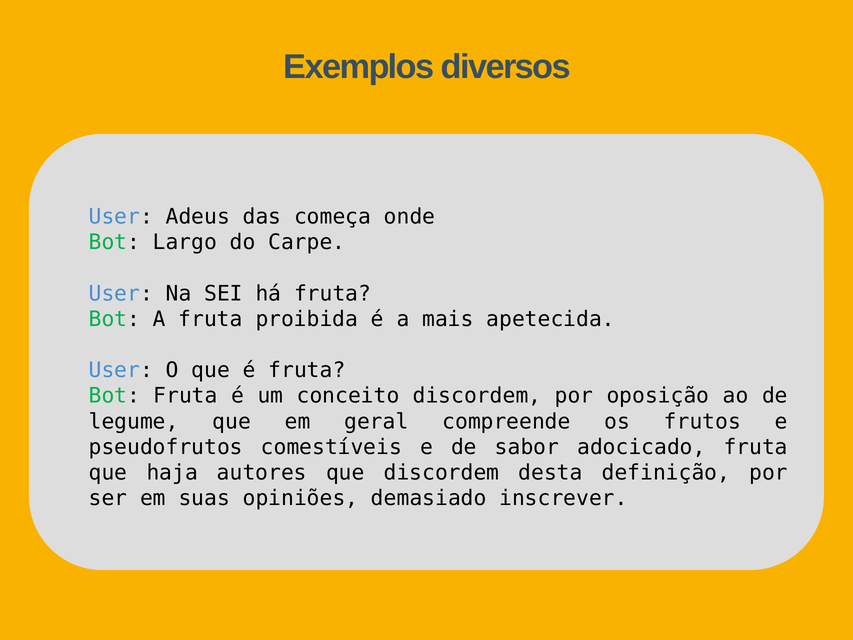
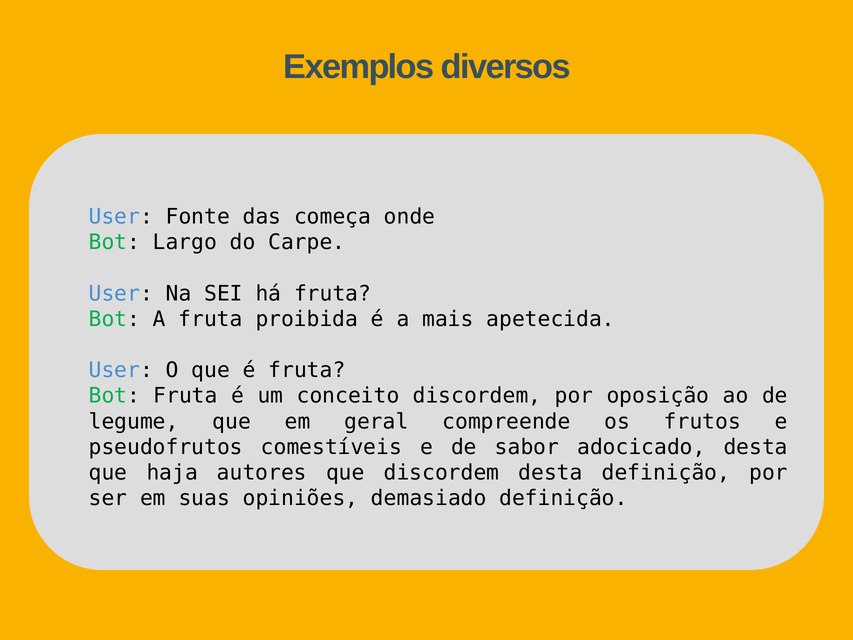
Adeus: Adeus -> Fonte
adocicado fruta: fruta -> desta
demasiado inscrever: inscrever -> definição
